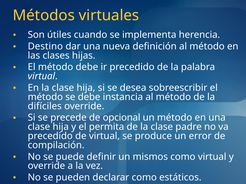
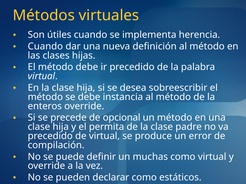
Destino at (45, 46): Destino -> Cuando
difíciles: difíciles -> enteros
mismos: mismos -> muchas
